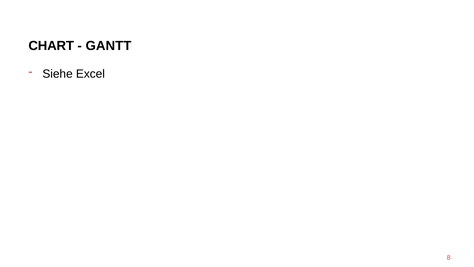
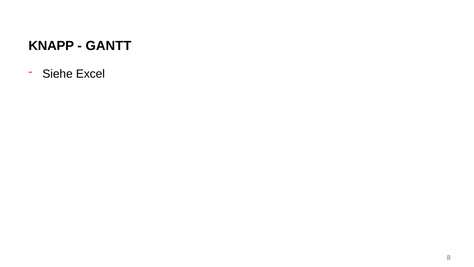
CHART: CHART -> KNAPP
